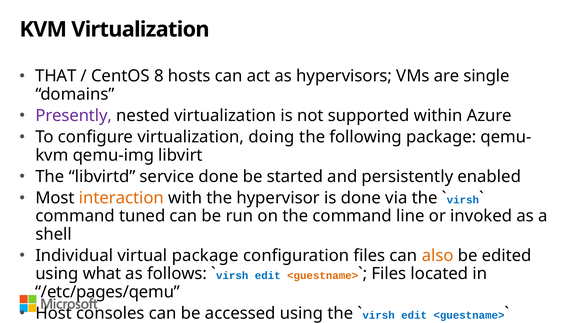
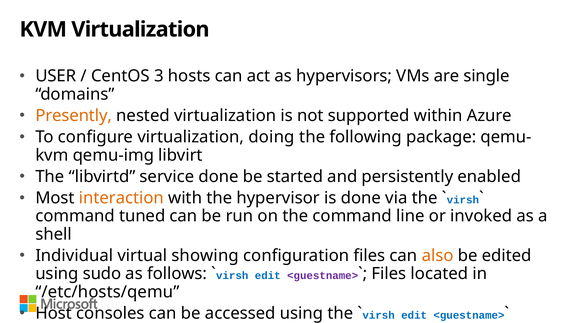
THAT: THAT -> USER
8: 8 -> 3
Presently colour: purple -> orange
virtual package: package -> showing
what: what -> sudo
<guestname> at (323, 276) colour: orange -> purple
/etc/pages/qemu: /etc/pages/qemu -> /etc/hosts/qemu
